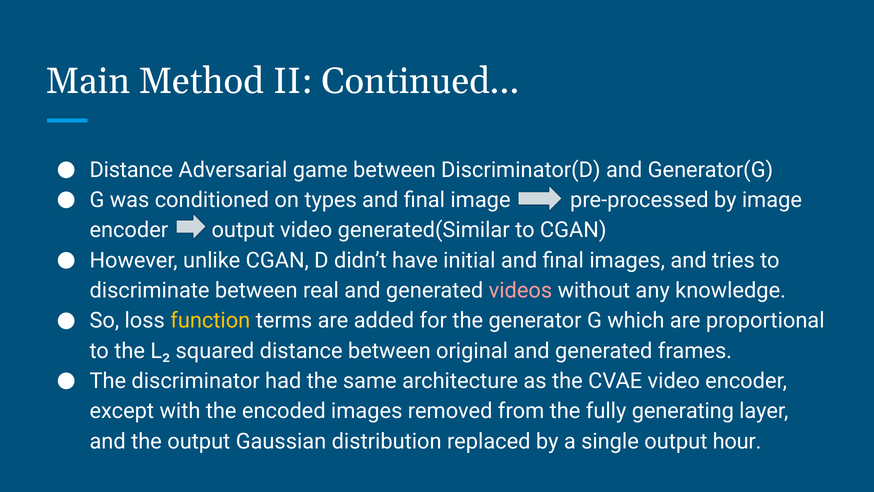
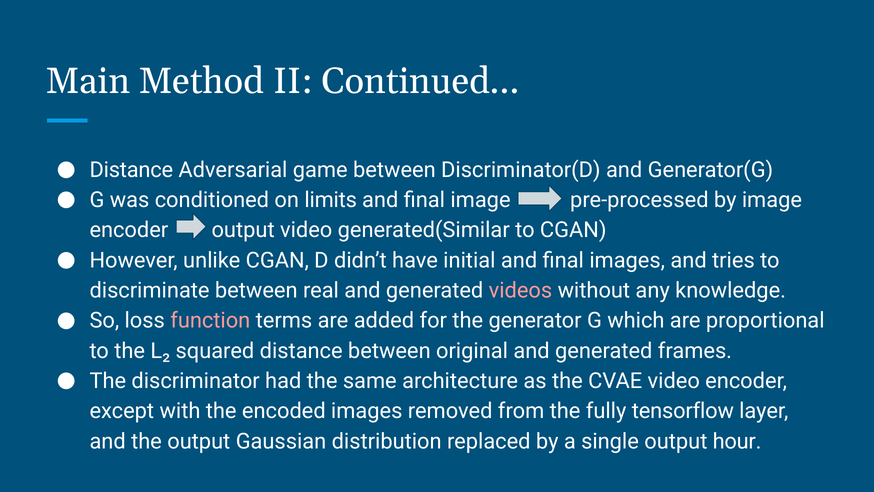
types: types -> limits
function colour: yellow -> pink
generating: generating -> tensorflow
